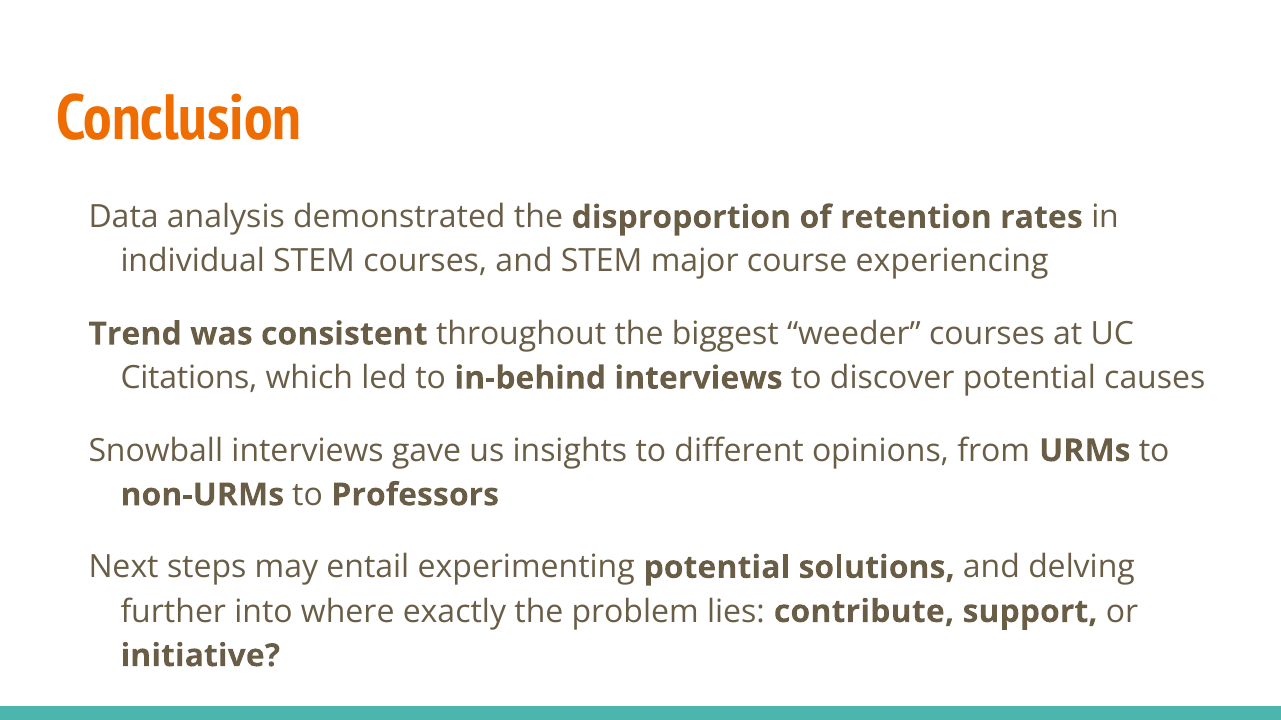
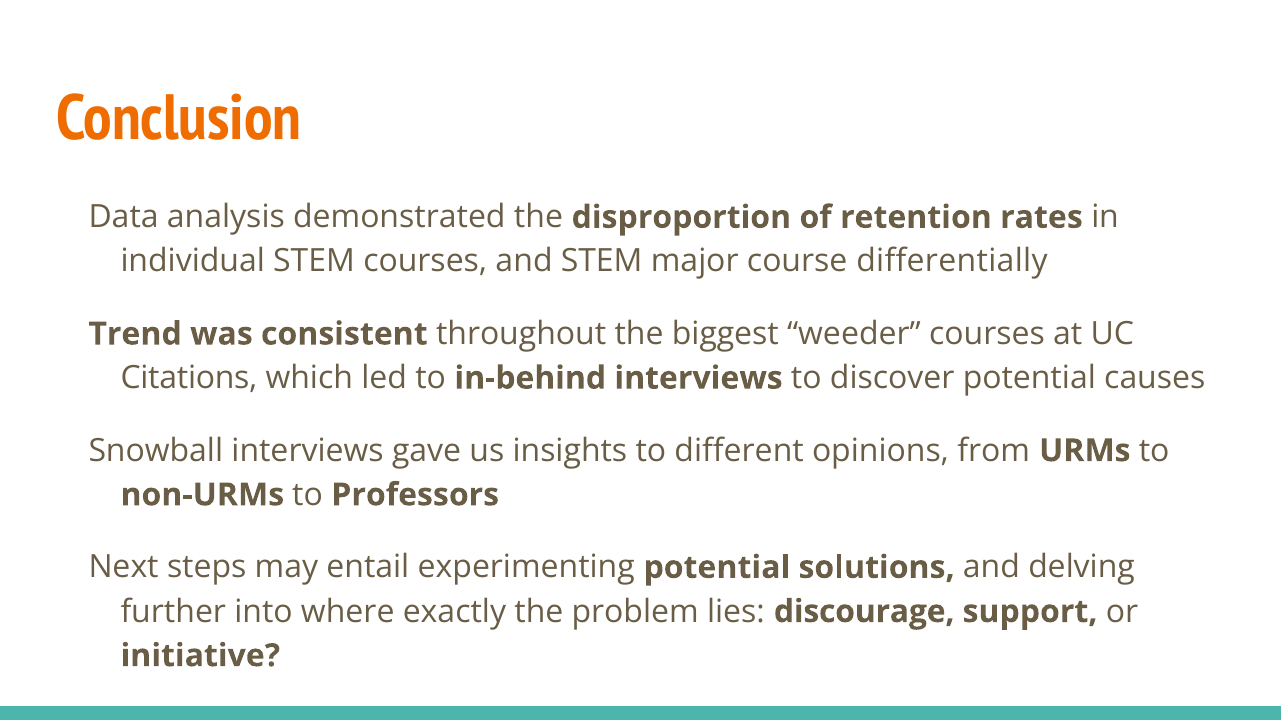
experiencing: experiencing -> differentially
contribute: contribute -> discourage
